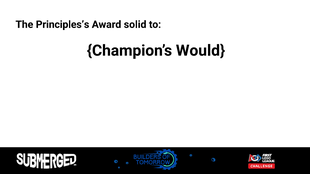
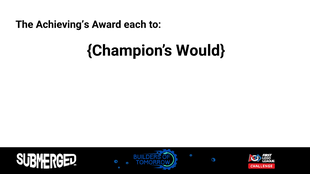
Principles’s: Principles’s -> Achieving’s
solid: solid -> each
